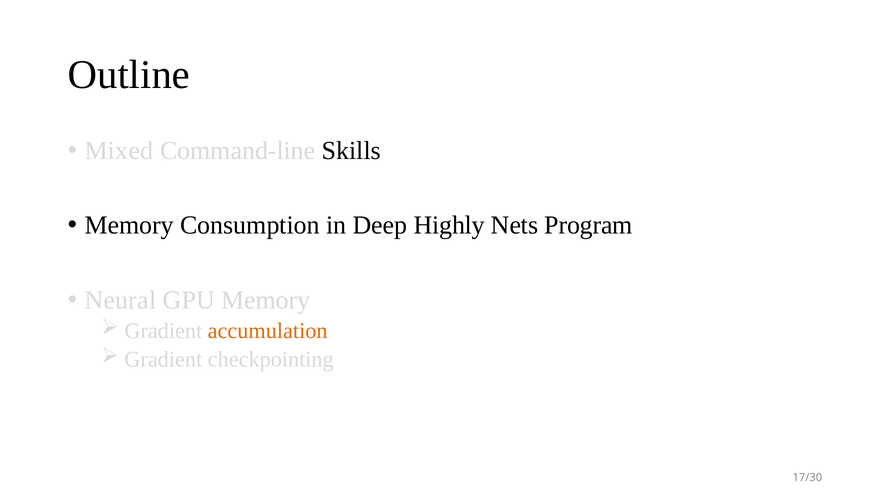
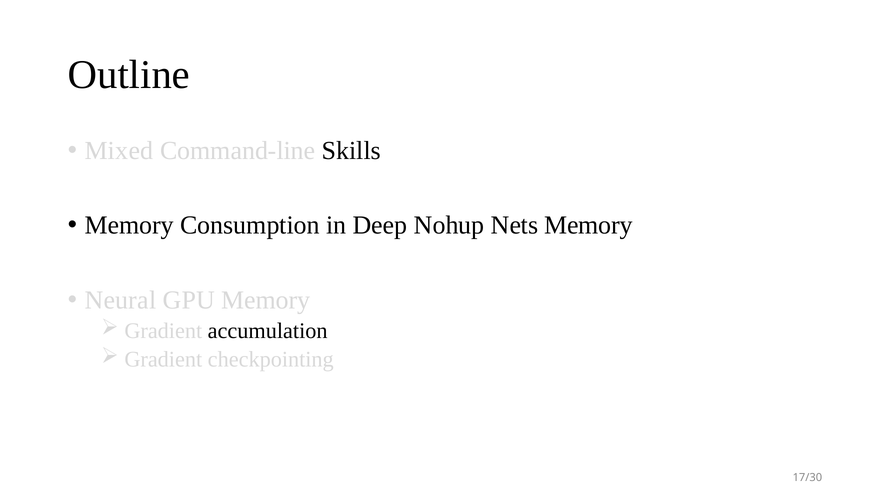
Highly: Highly -> Nohup
Nets Program: Program -> Memory
accumulation colour: orange -> black
